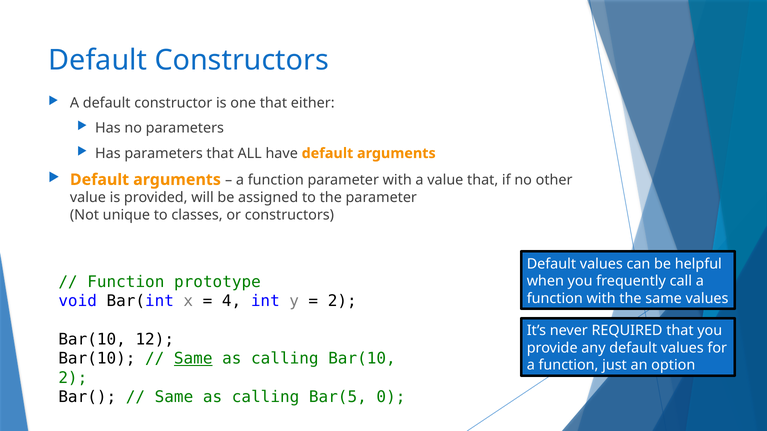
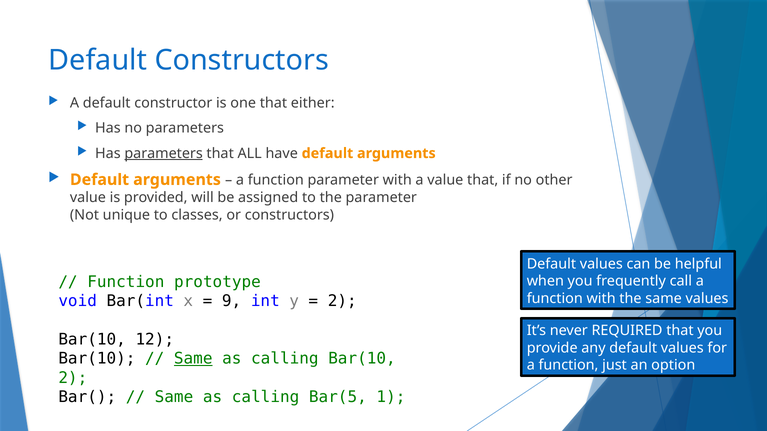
parameters at (164, 153) underline: none -> present
4: 4 -> 9
0: 0 -> 1
